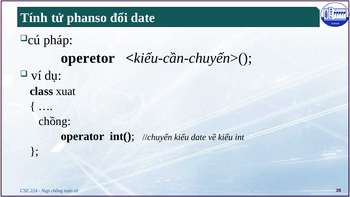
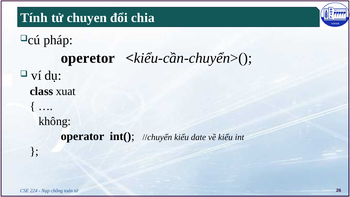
phanso: phanso -> chuyen
đổi date: date -> chia
chồng at (55, 121): chồng -> không
